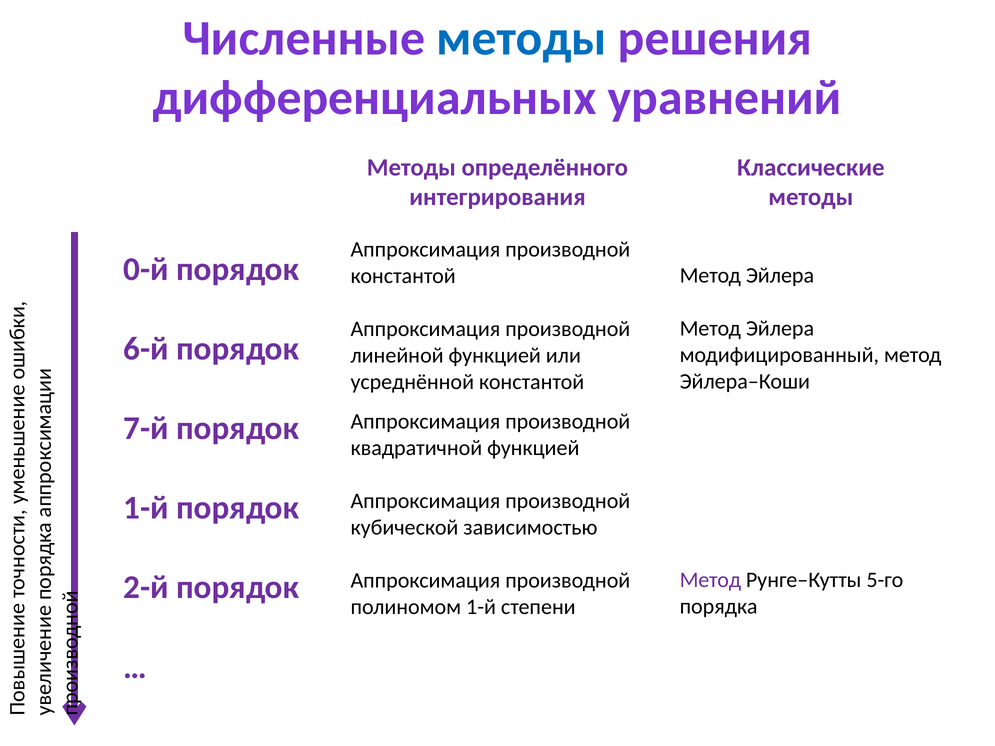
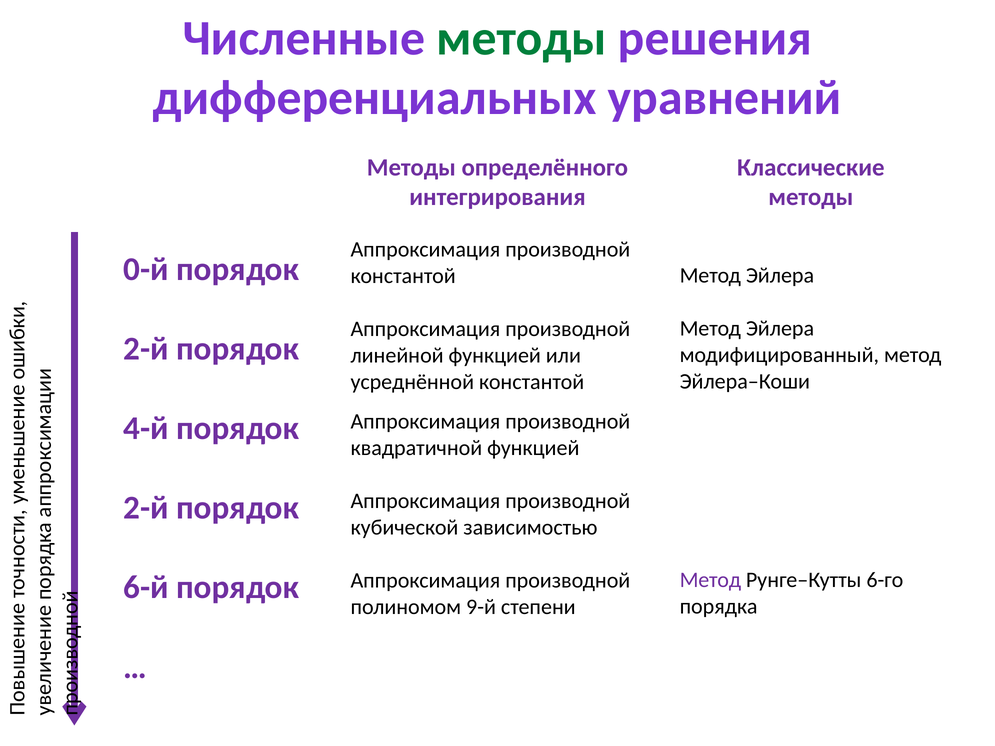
методы at (522, 38) colour: blue -> green
6-й at (146, 349): 6-й -> 2-й
7-й: 7-й -> 4-й
1-й at (146, 508): 1-й -> 2-й
5-го: 5-го -> 6-го
2-й: 2-й -> 6-й
полиномом 1-й: 1-й -> 9-й
